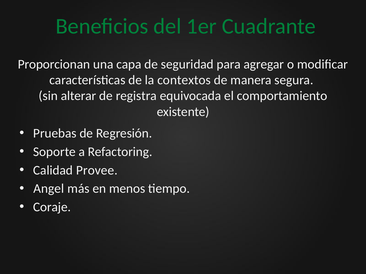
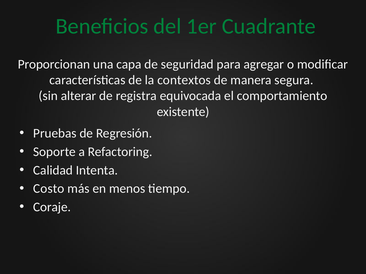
Provee: Provee -> Intenta
Angel: Angel -> Costo
